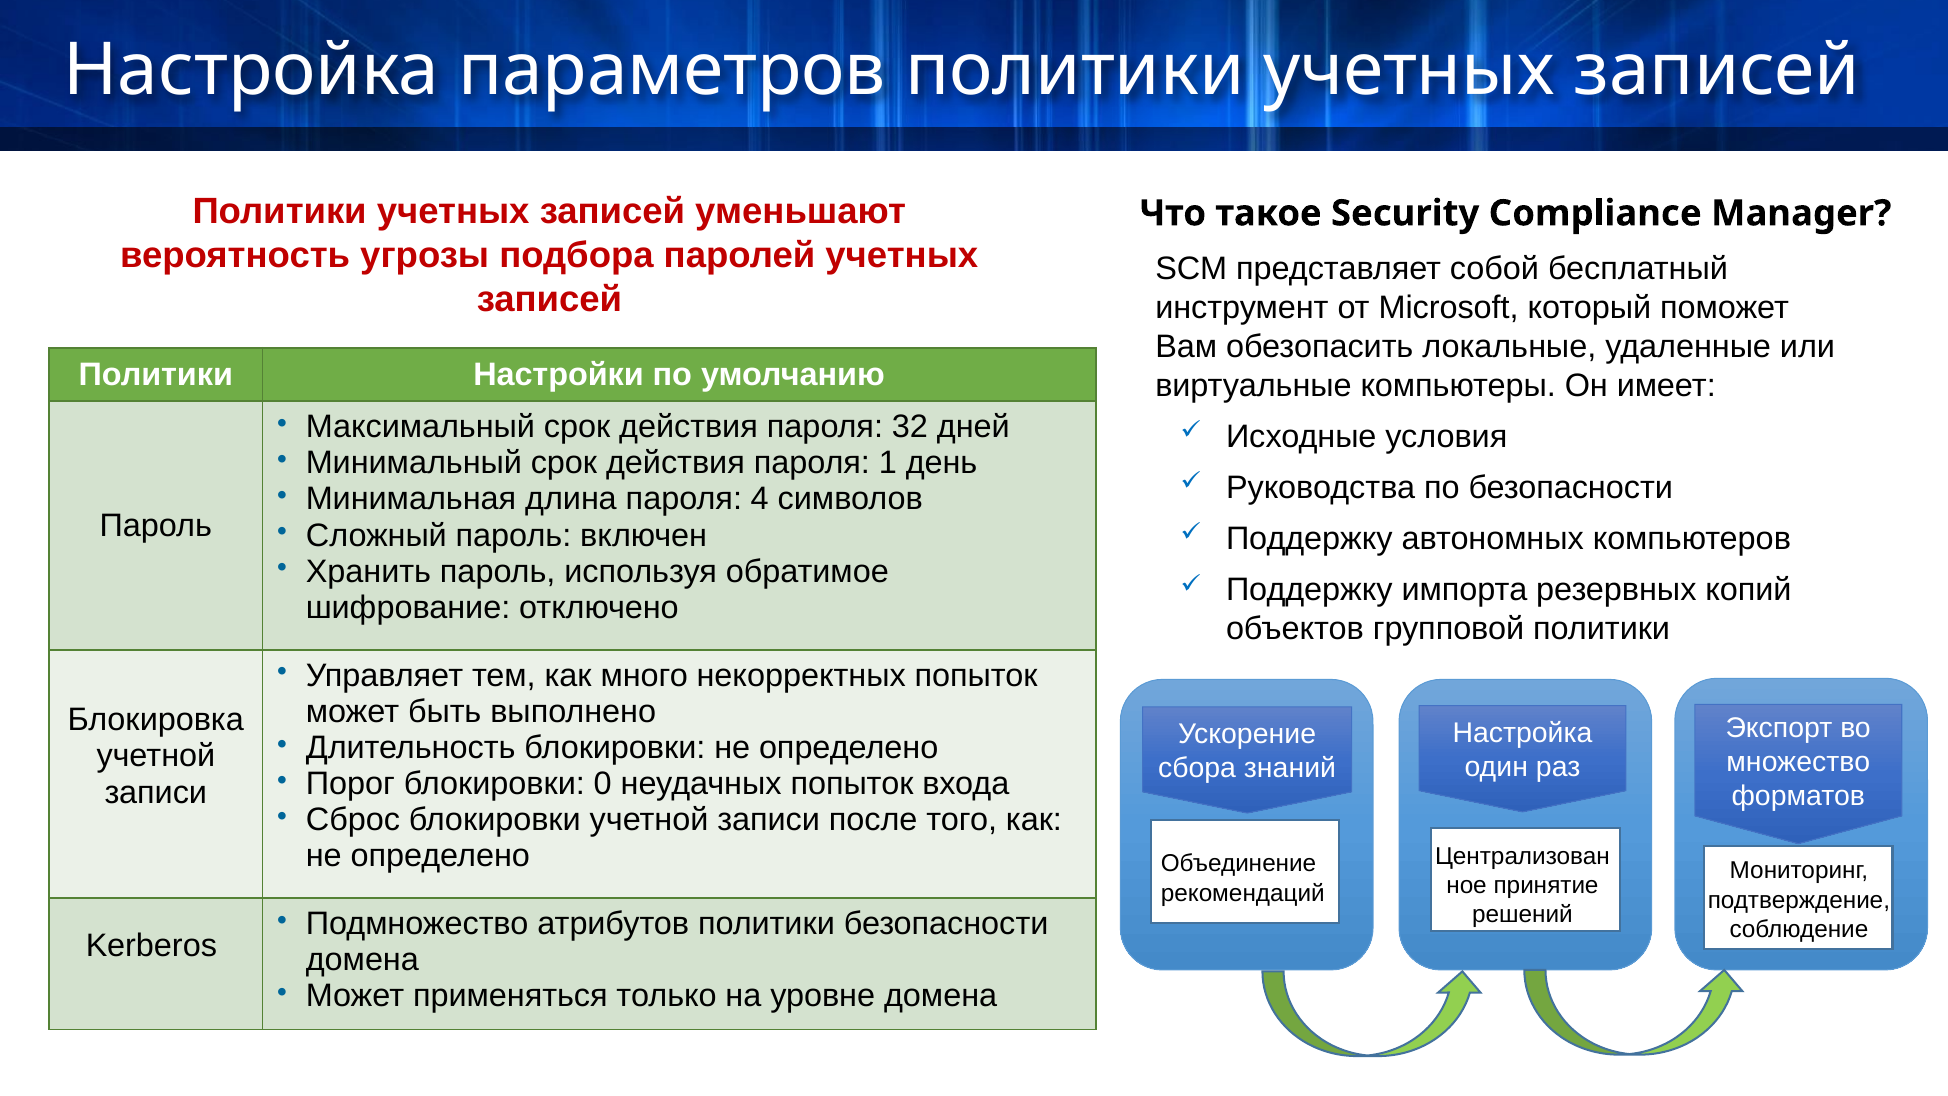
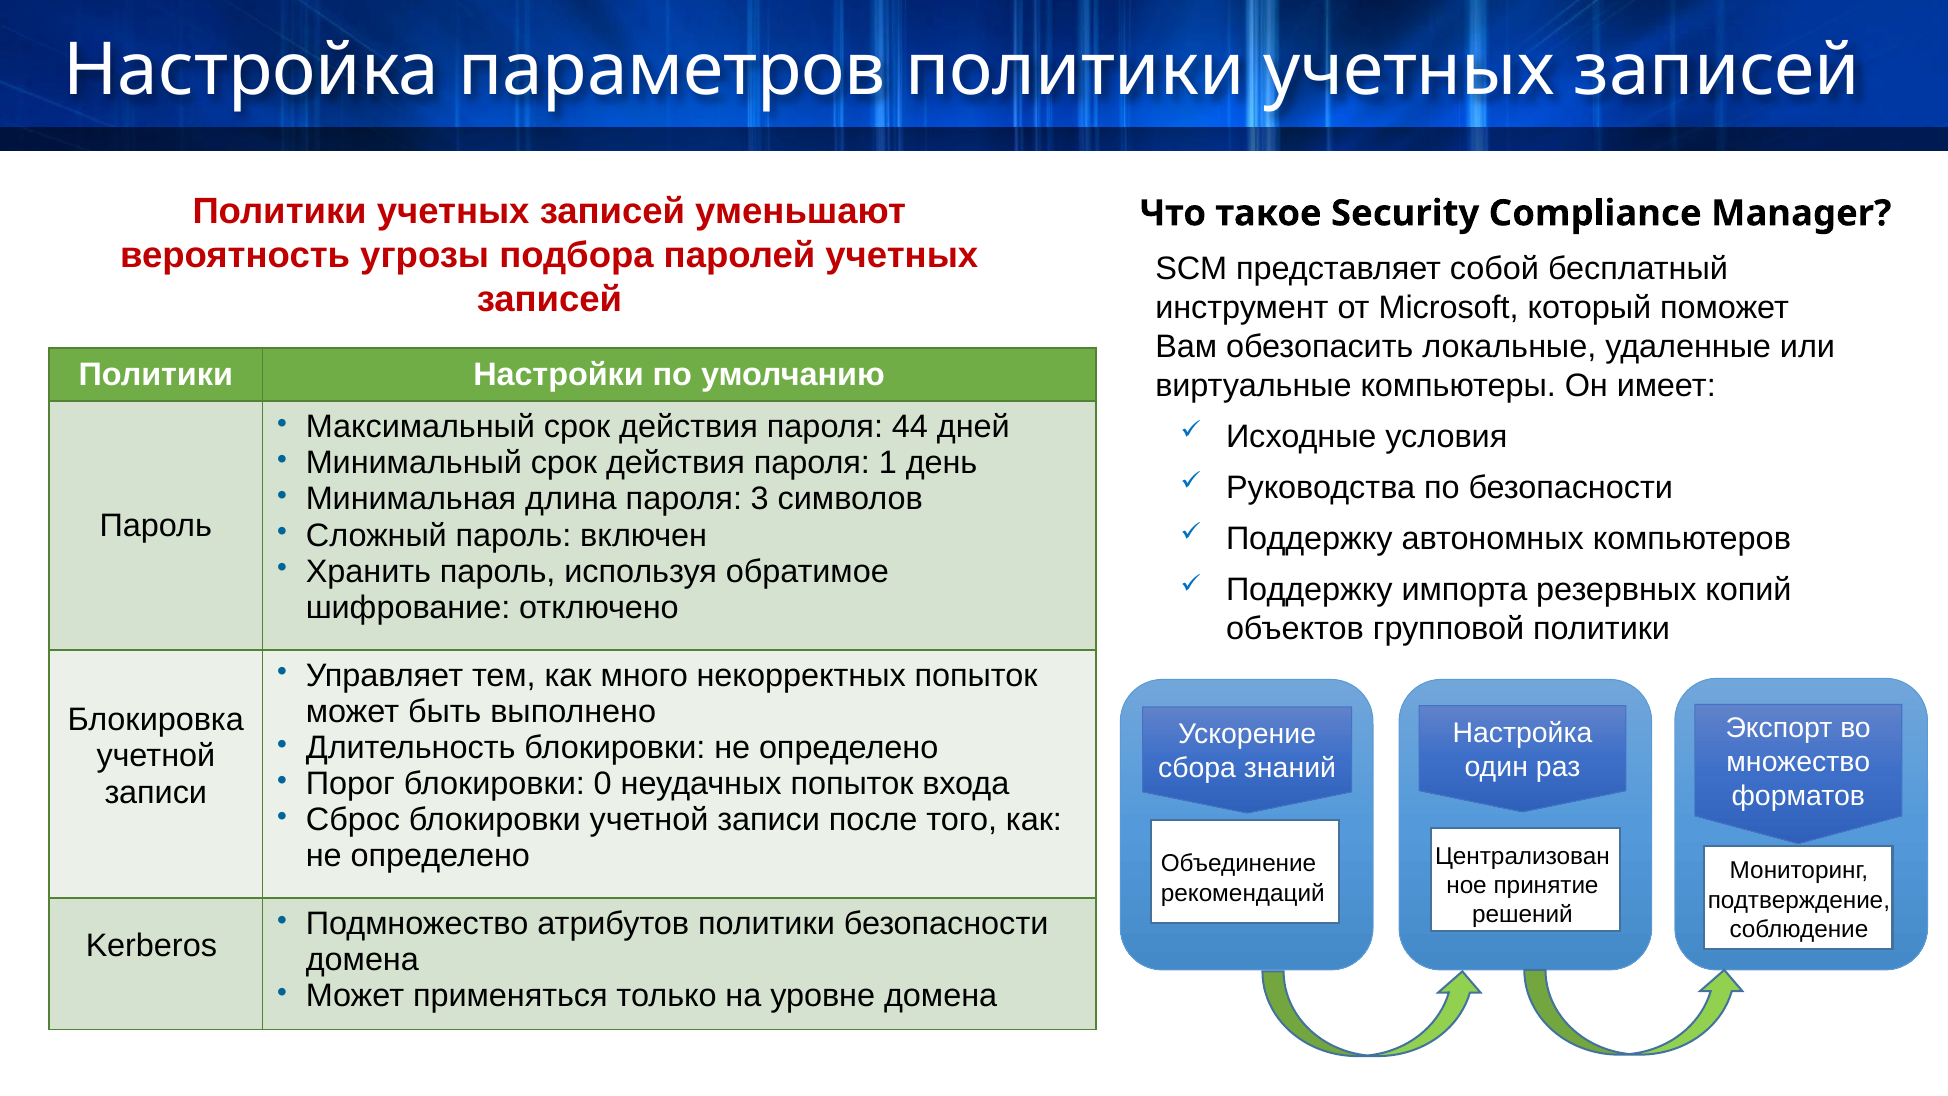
32: 32 -> 44
4: 4 -> 3
